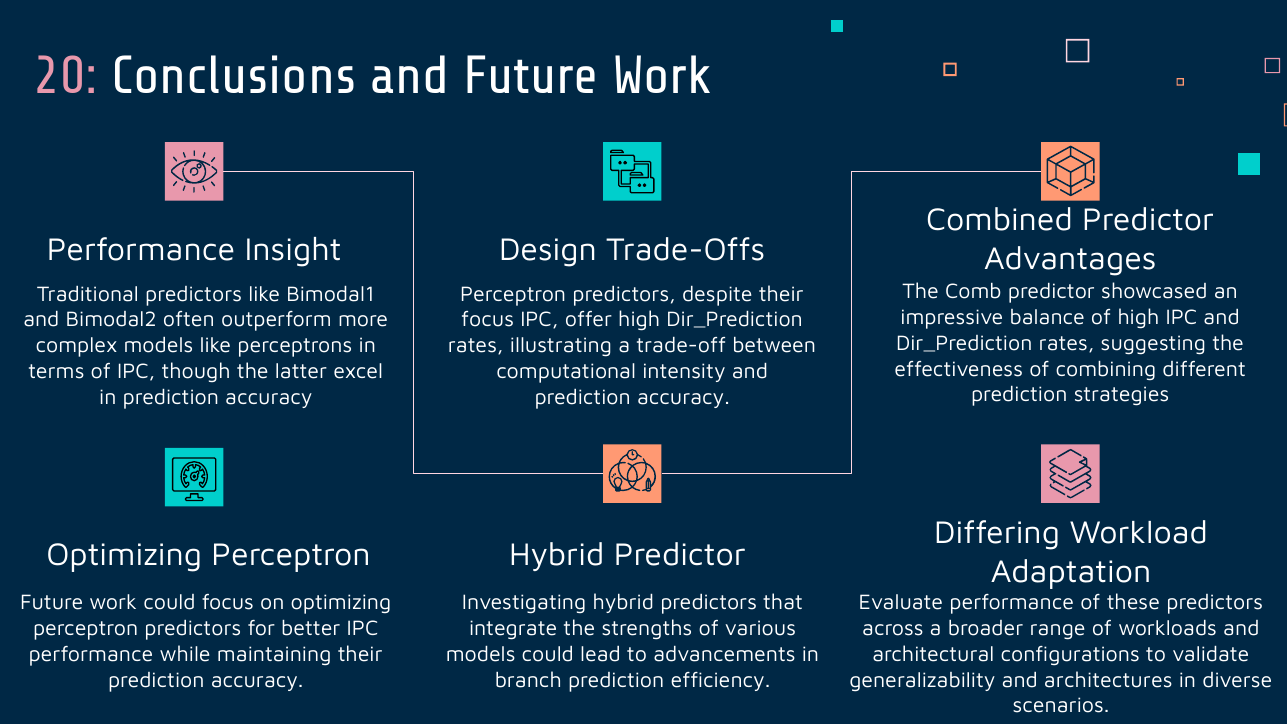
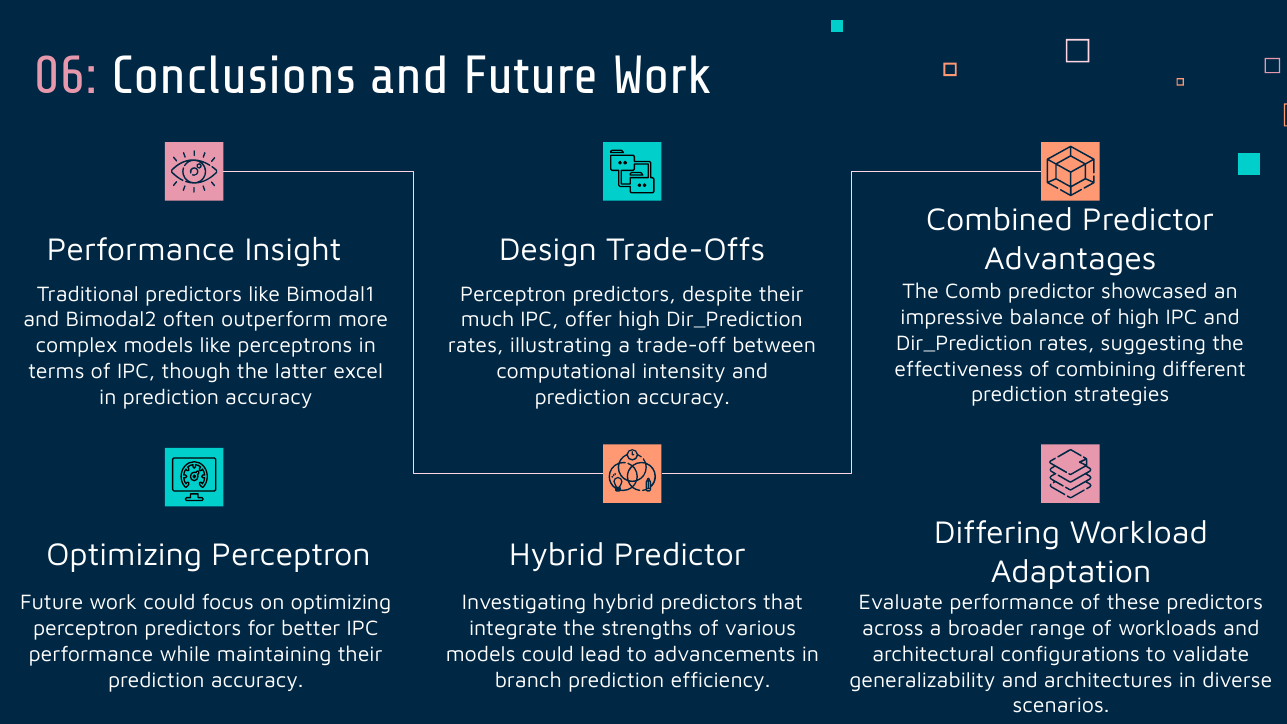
20: 20 -> 06
focus at (488, 320): focus -> much
